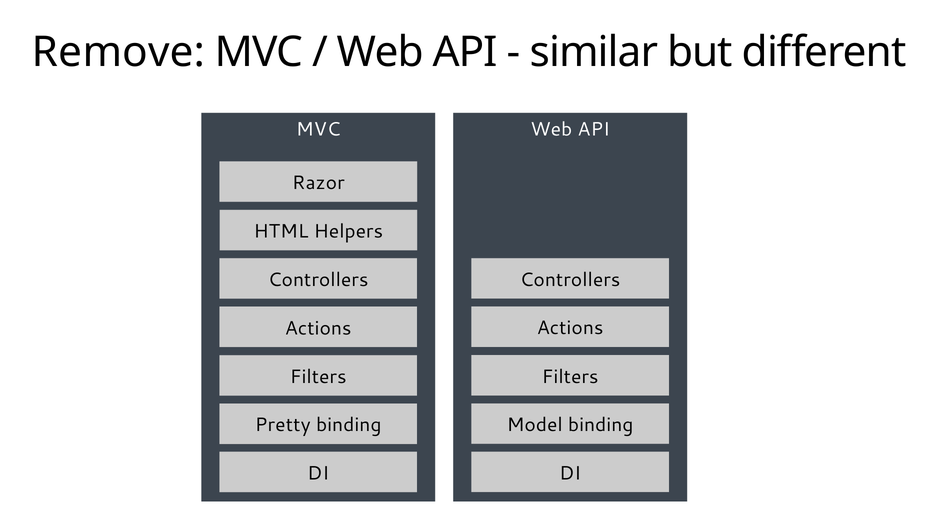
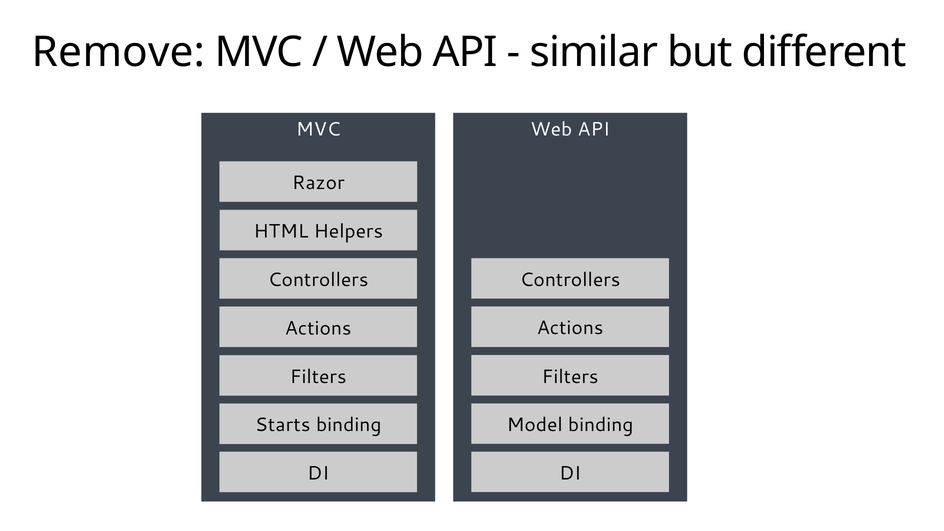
Pretty: Pretty -> Starts
